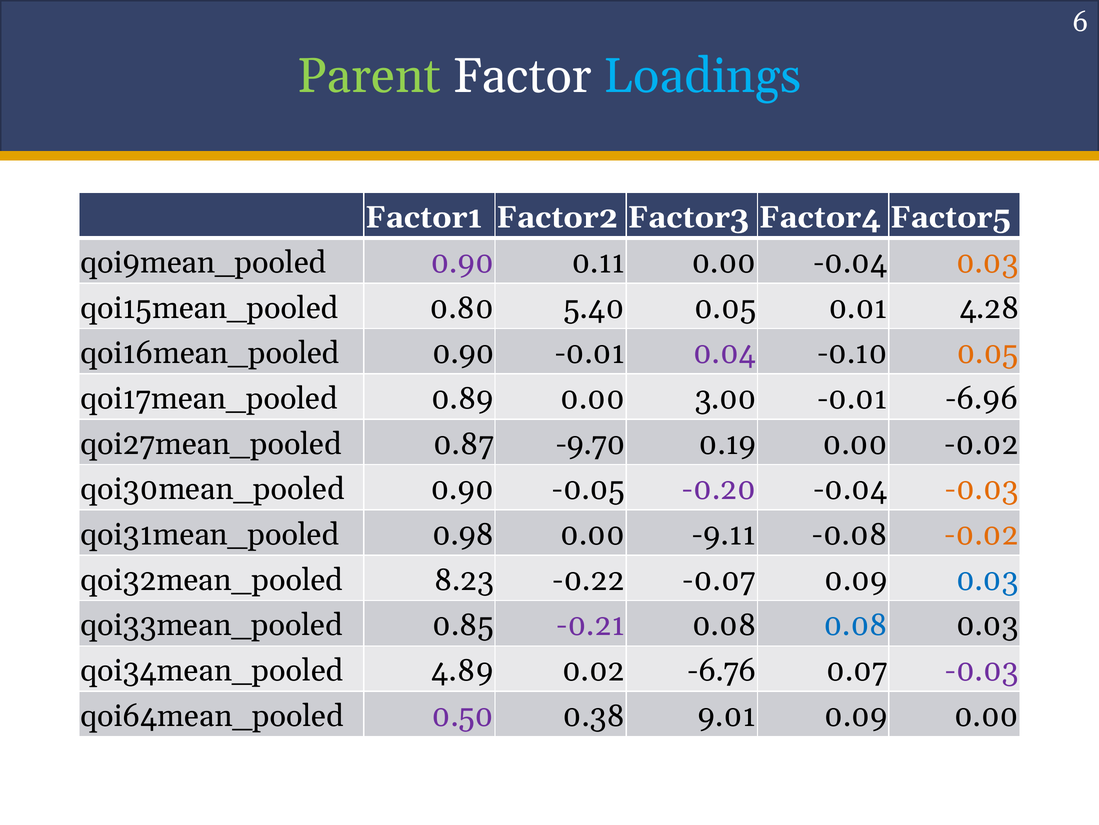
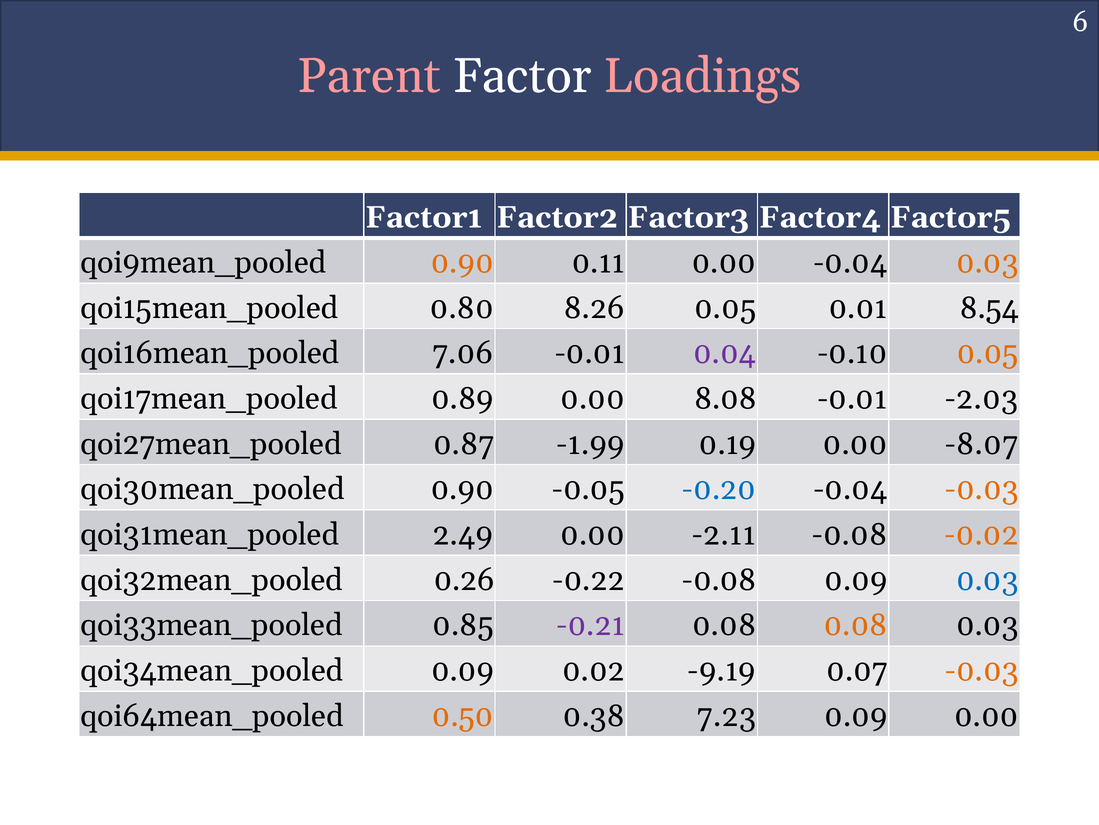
Parent colour: light green -> pink
Loadings colour: light blue -> pink
0.90 at (462, 262) colour: purple -> orange
5.40: 5.40 -> 8.26
4.28: 4.28 -> 8.54
0.90 at (463, 353): 0.90 -> 7.06
3.00: 3.00 -> 8.08
-6.96: -6.96 -> -2.03
-9.70: -9.70 -> -1.99
0.00 -0.02: -0.02 -> -8.07
-0.20 colour: purple -> blue
0.98: 0.98 -> 2.49
-9.11: -9.11 -> -2.11
8.23: 8.23 -> 0.26
-0.22 -0.07: -0.07 -> -0.08
0.08 at (855, 625) colour: blue -> orange
4.89 at (462, 670): 4.89 -> 0.09
-6.76: -6.76 -> -9.19
-0.03 at (982, 670) colour: purple -> orange
0.50 colour: purple -> orange
9.01: 9.01 -> 7.23
